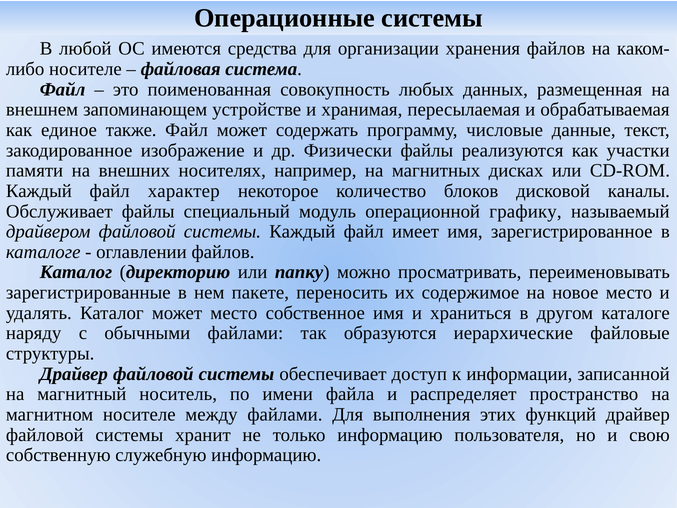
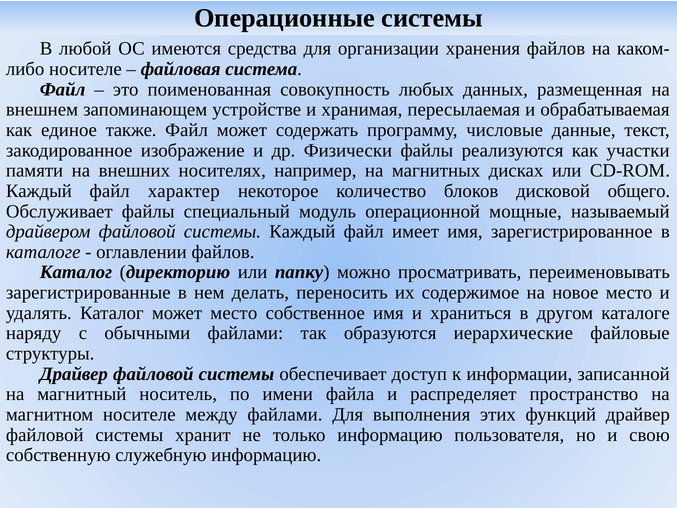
каналы: каналы -> общего
графику: графику -> мощные
пакете: пакете -> делать
